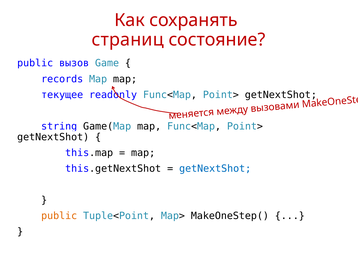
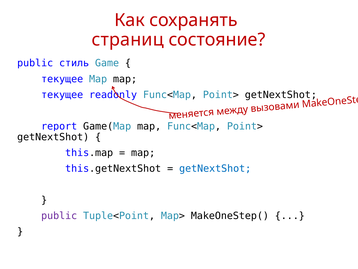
вызов: вызов -> стиль
records at (62, 79): records -> текущее
string: string -> report
public at (59, 215) colour: orange -> purple
